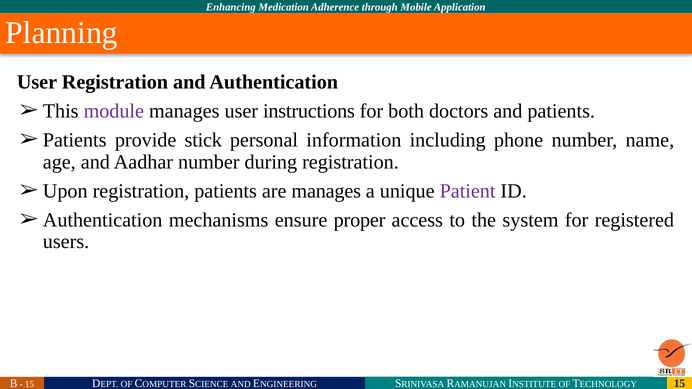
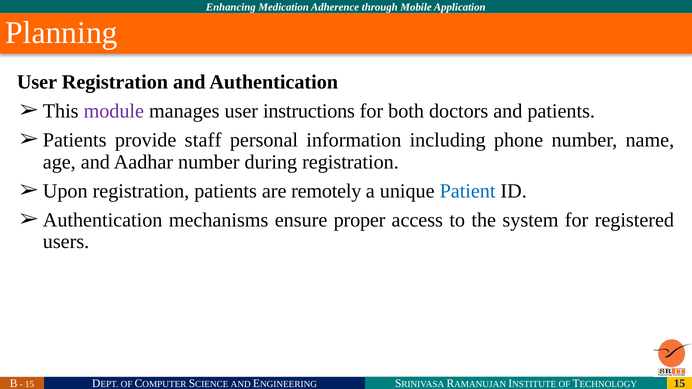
stick: stick -> staff
are manages: manages -> remotely
Patient colour: purple -> blue
